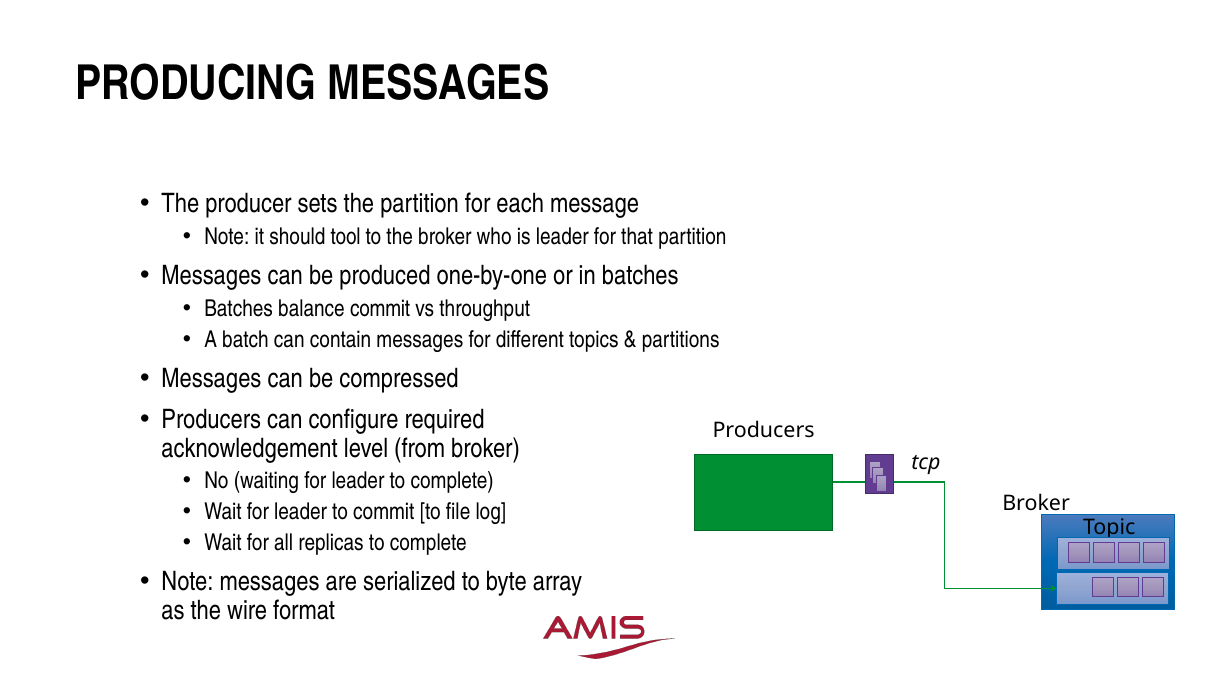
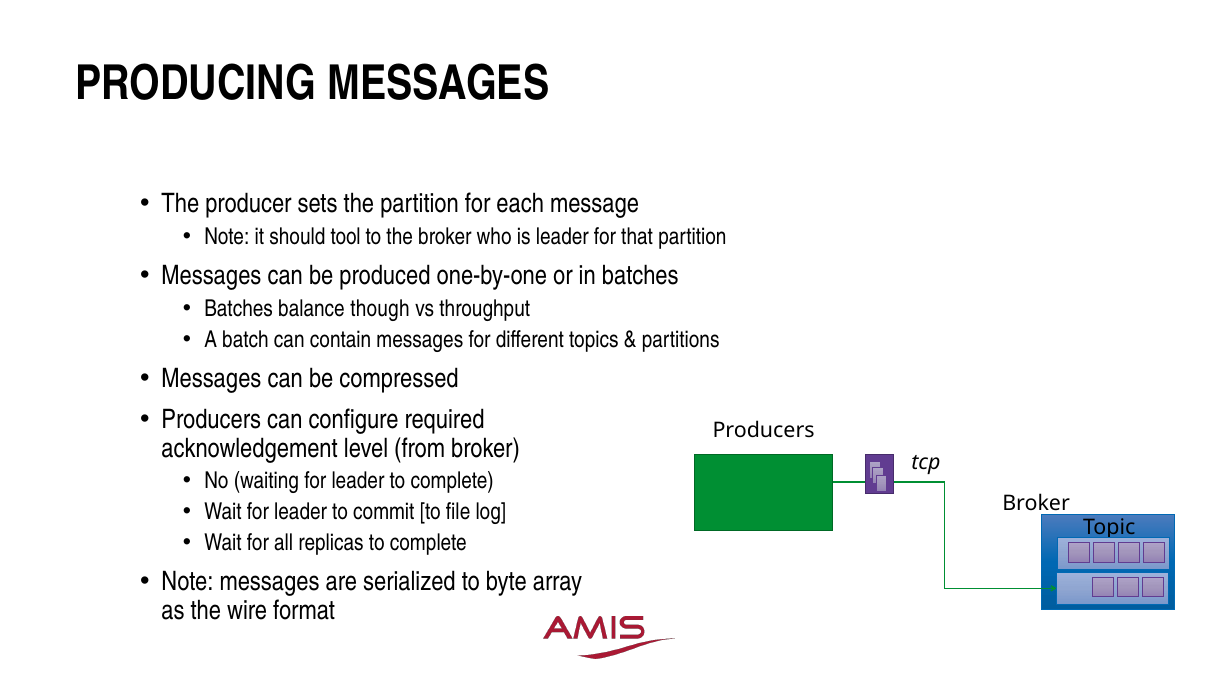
balance commit: commit -> though
